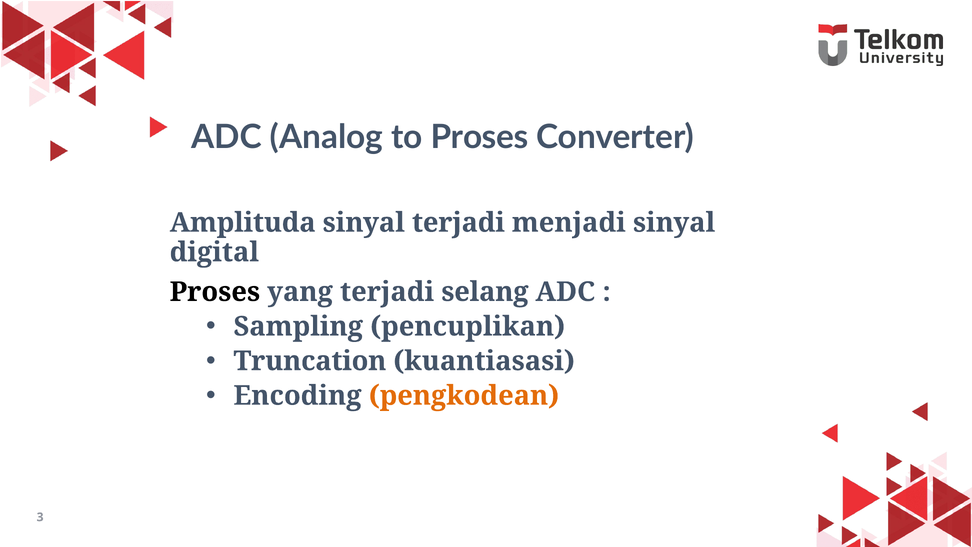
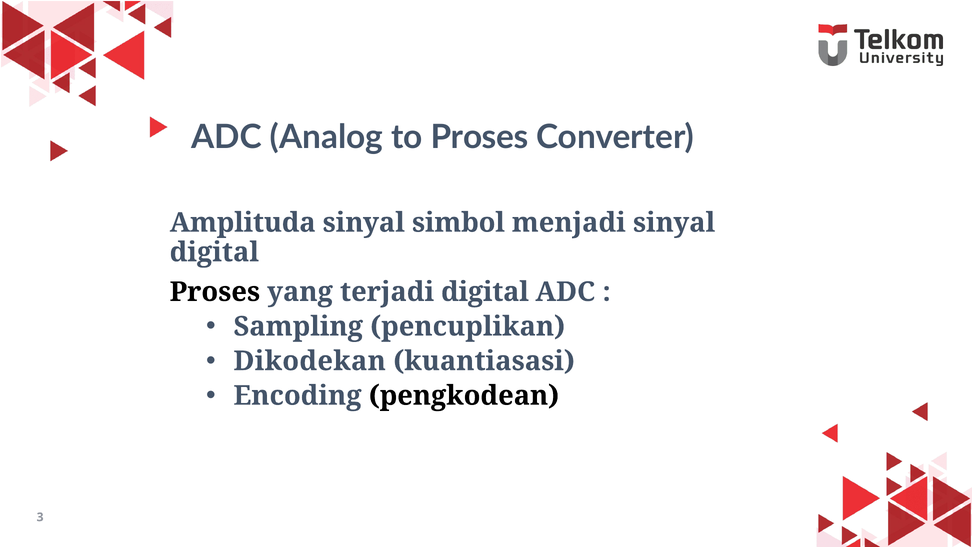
sinyal terjadi: terjadi -> simbol
terjadi selang: selang -> digital
Truncation: Truncation -> Dikodekan
pengkodean colour: orange -> black
